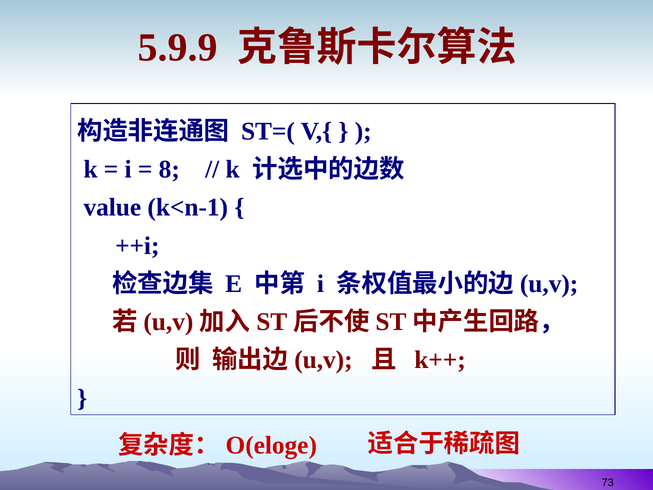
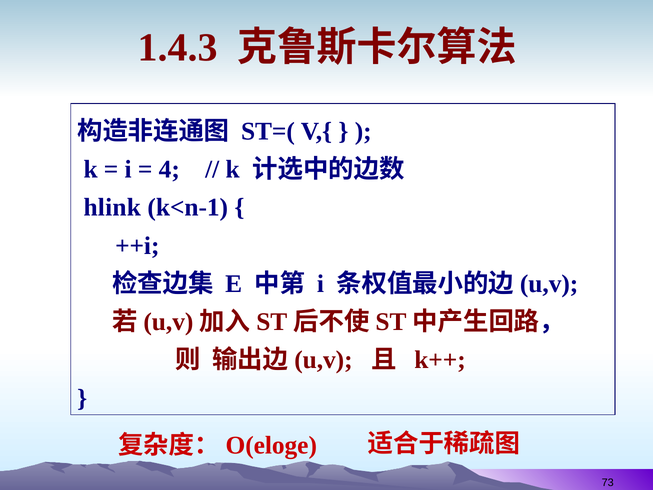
5.9.9: 5.9.9 -> 1.4.3
8: 8 -> 4
value: value -> hlink
